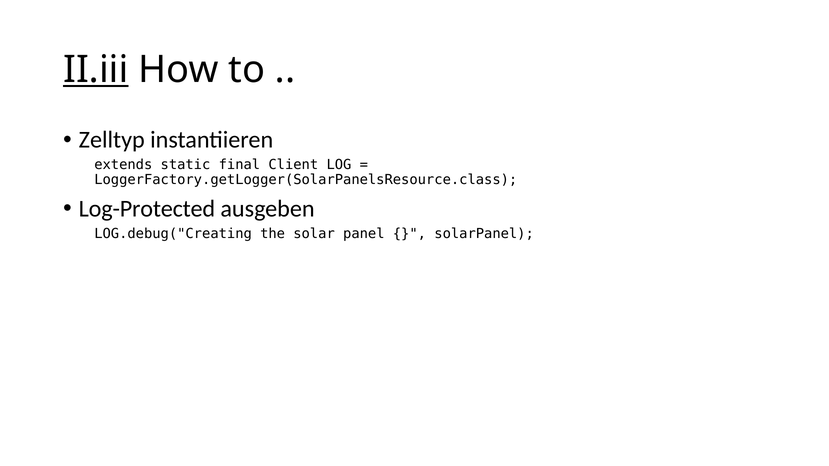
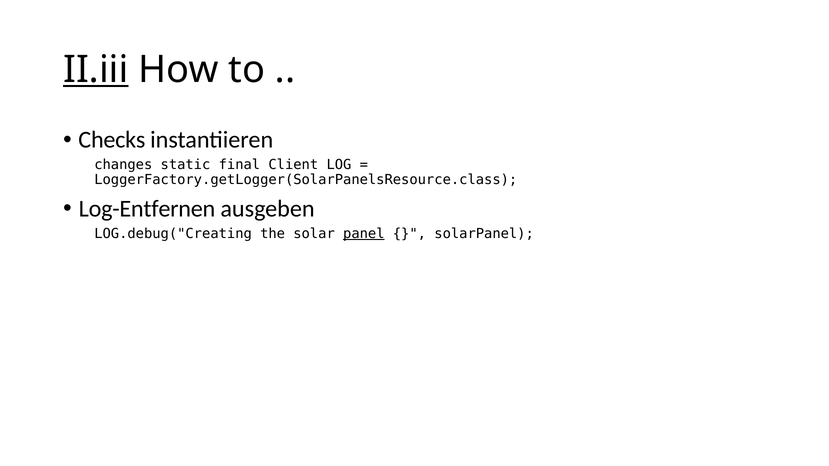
Zelltyp: Zelltyp -> Checks
extends: extends -> changes
Log-Protected: Log-Protected -> Log-Entfernen
panel underline: none -> present
